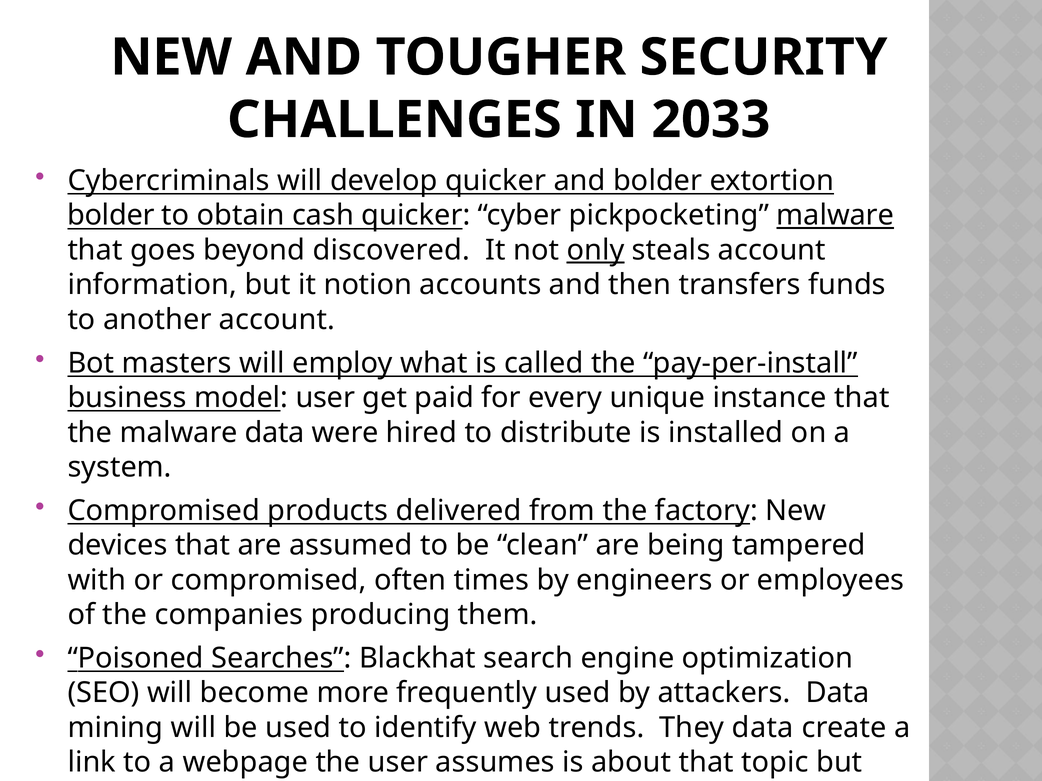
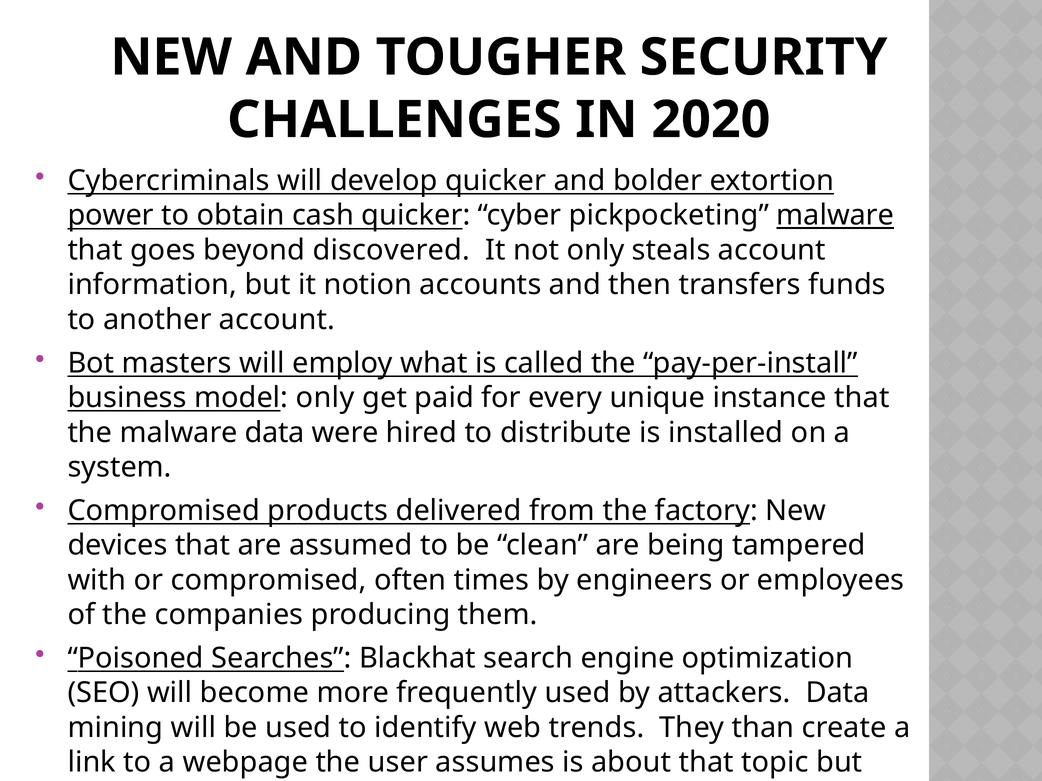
2033: 2033 -> 2020
bolder at (111, 216): bolder -> power
only at (596, 250) underline: present -> none
model user: user -> only
They data: data -> than
